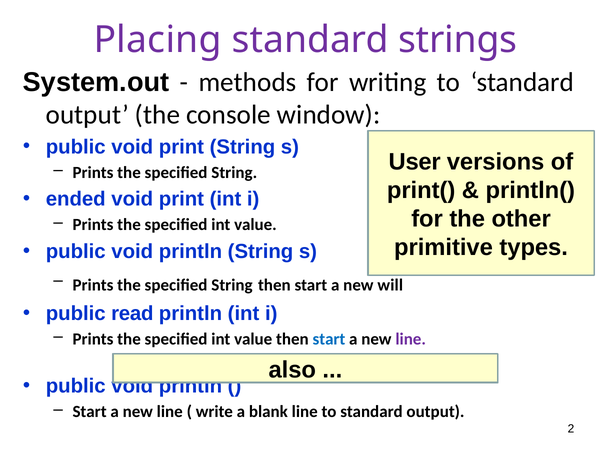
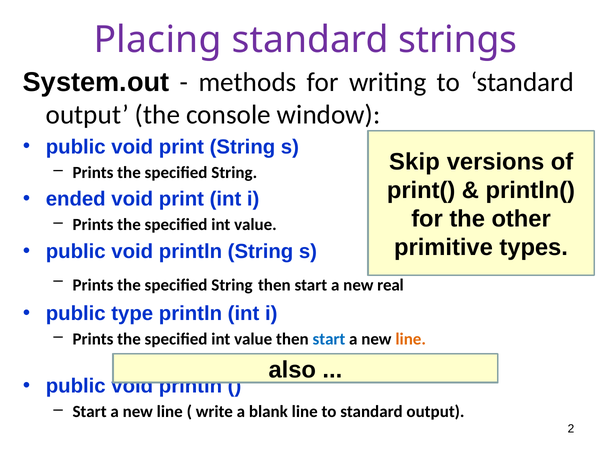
User: User -> Skip
will: will -> real
read: read -> type
line at (411, 339) colour: purple -> orange
